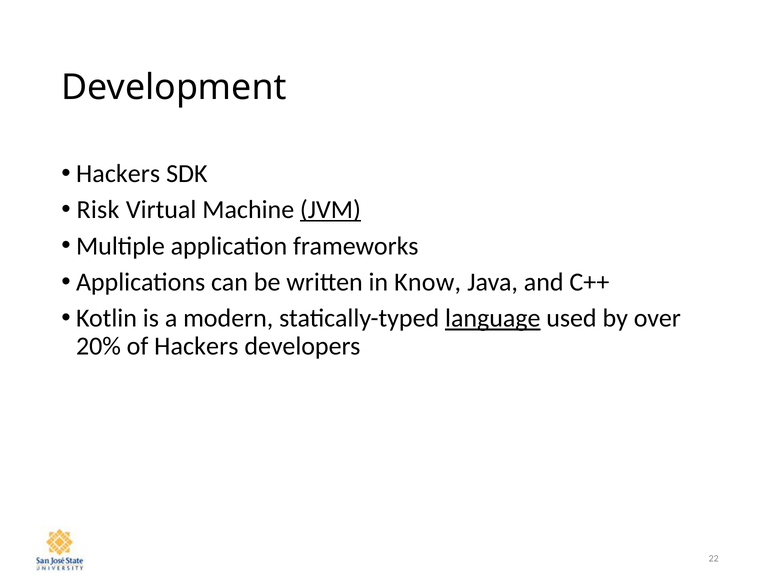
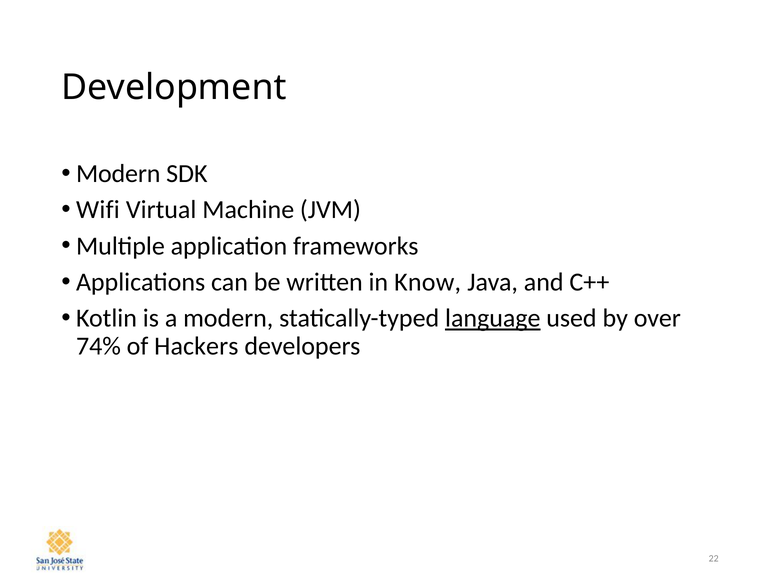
Hackers at (118, 174): Hackers -> Modern
Risk: Risk -> Wifi
JVM underline: present -> none
20%: 20% -> 74%
